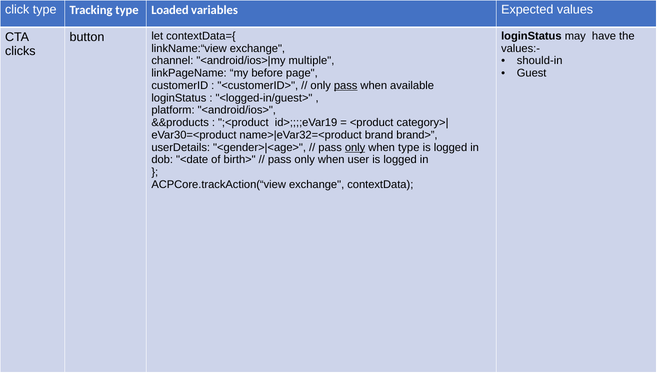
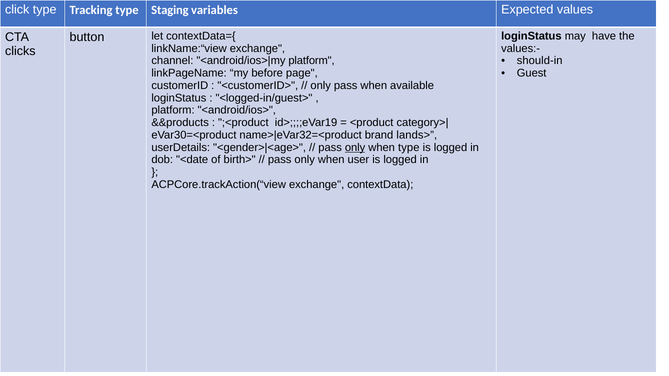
Loaded: Loaded -> Staging
multiple at (311, 61): multiple -> platform
pass at (346, 86) underline: present -> none
brand>: brand> -> lands>
